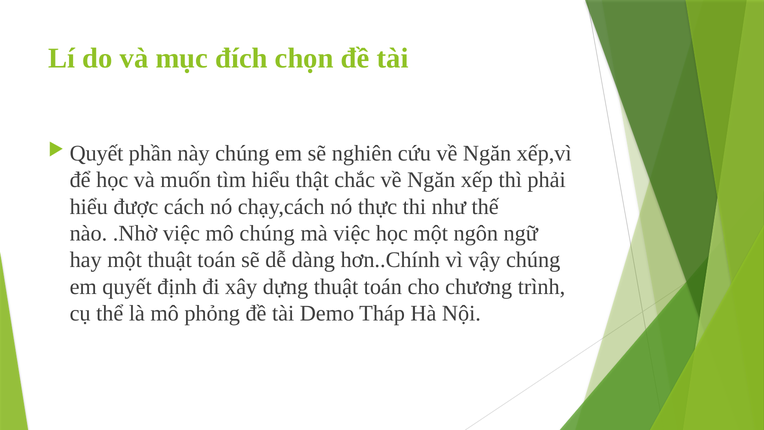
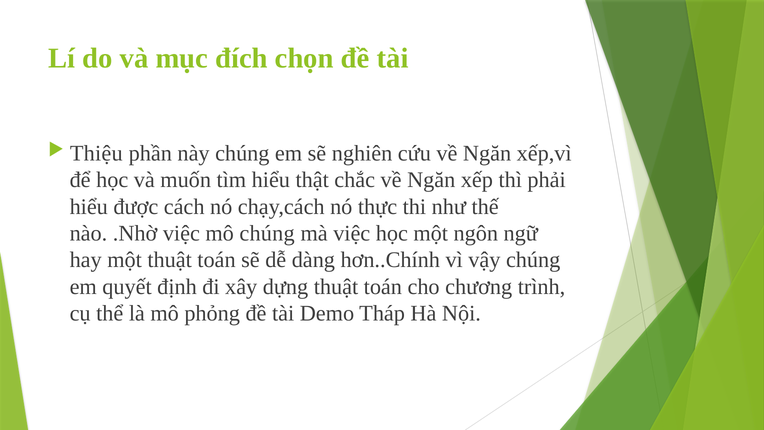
Quyết at (97, 153): Quyết -> Thiệu
